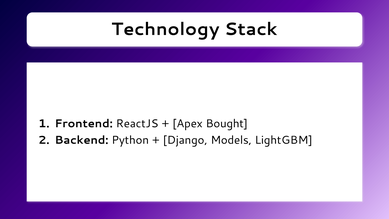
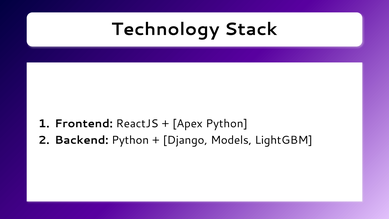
Apex Bought: Bought -> Python
